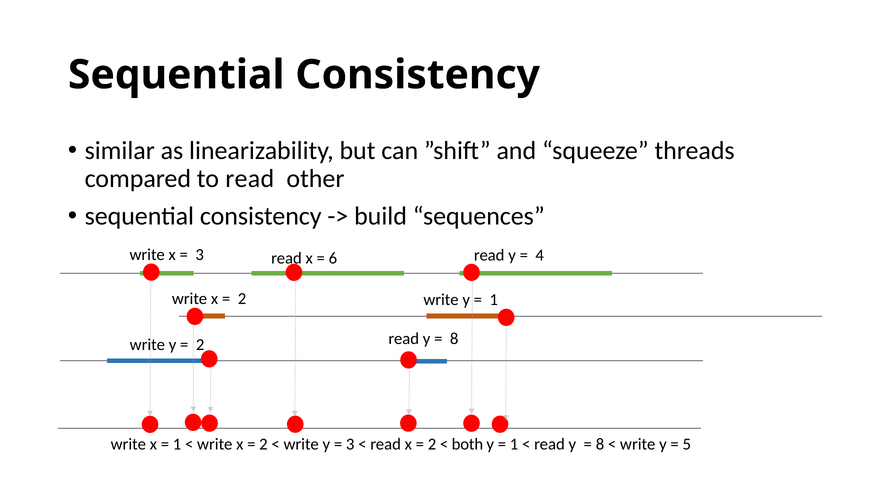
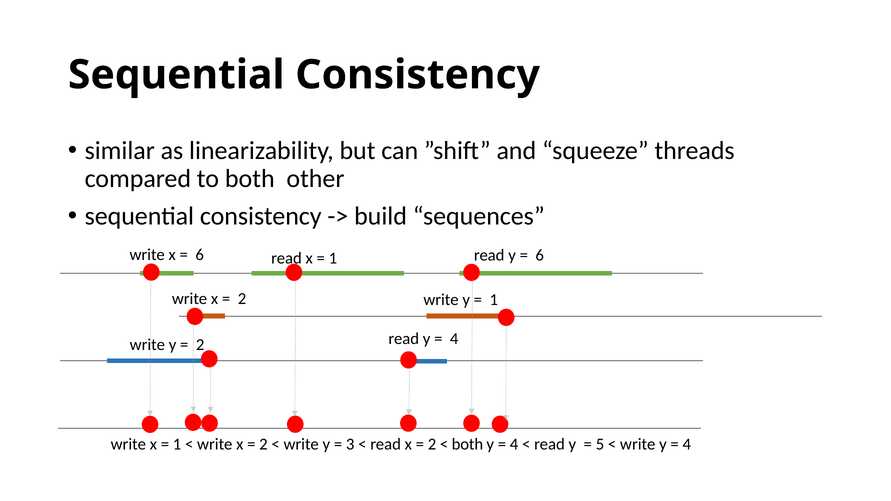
to read: read -> both
3 at (200, 255): 3 -> 6
6 at (333, 258): 6 -> 1
4 at (540, 255): 4 -> 6
8 at (454, 339): 8 -> 4
1 at (514, 444): 1 -> 4
8 at (600, 444): 8 -> 5
5 at (687, 444): 5 -> 4
